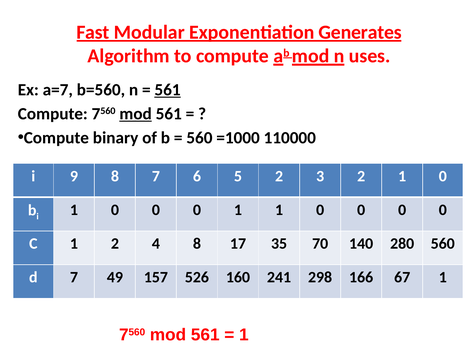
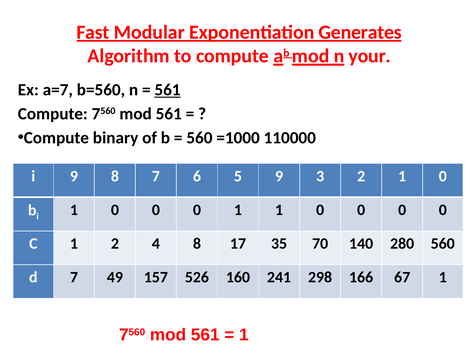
uses: uses -> your
mod at (136, 114) underline: present -> none
5 2: 2 -> 9
